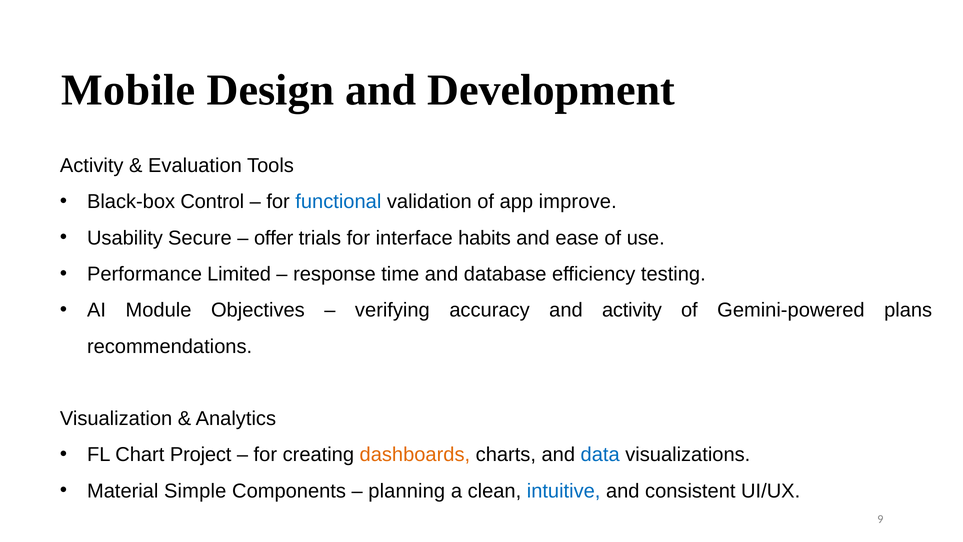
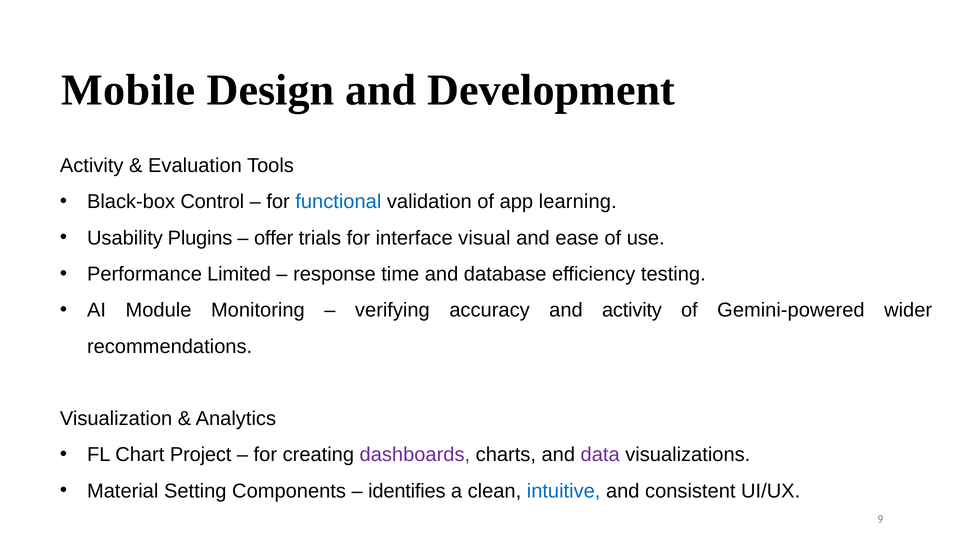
improve: improve -> learning
Secure: Secure -> Plugins
habits: habits -> visual
Objectives: Objectives -> Monitoring
plans: plans -> wider
dashboards colour: orange -> purple
data colour: blue -> purple
Simple: Simple -> Setting
planning: planning -> identifies
